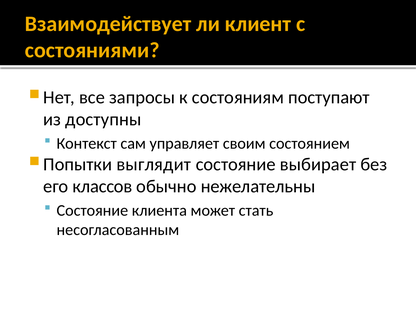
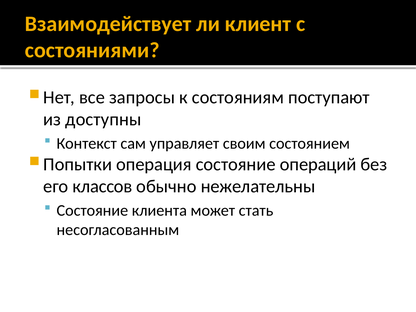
выглядит: выглядит -> операция
выбирает: выбирает -> операций
